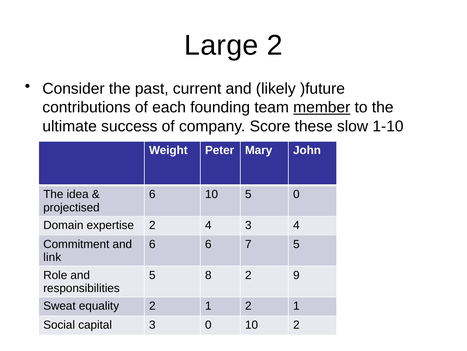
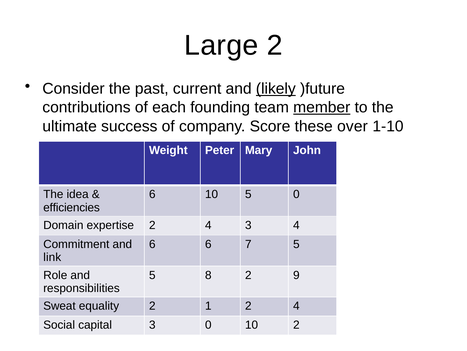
likely underline: none -> present
slow: slow -> over
projectised: projectised -> efficiencies
1 2 1: 1 -> 4
